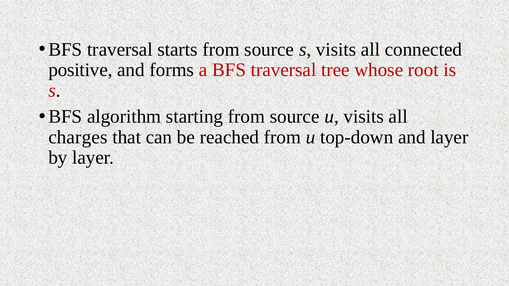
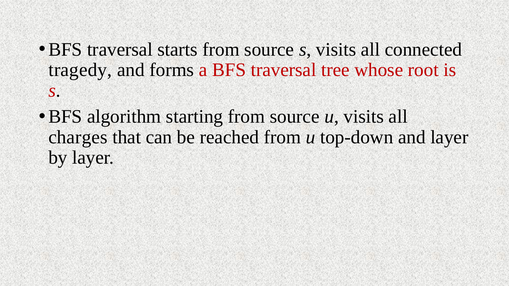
positive: positive -> tragedy
